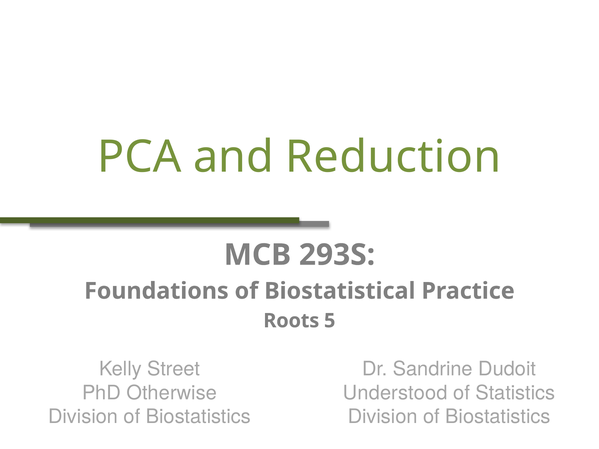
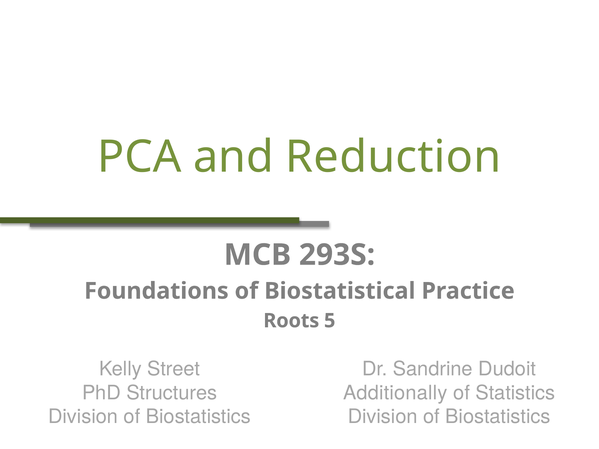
Otherwise: Otherwise -> Structures
Understood: Understood -> Additionally
